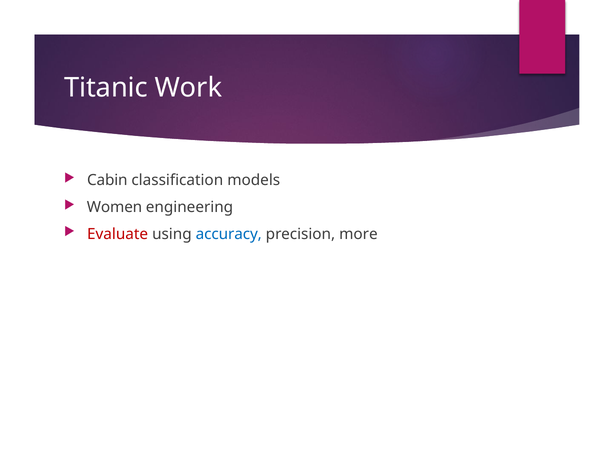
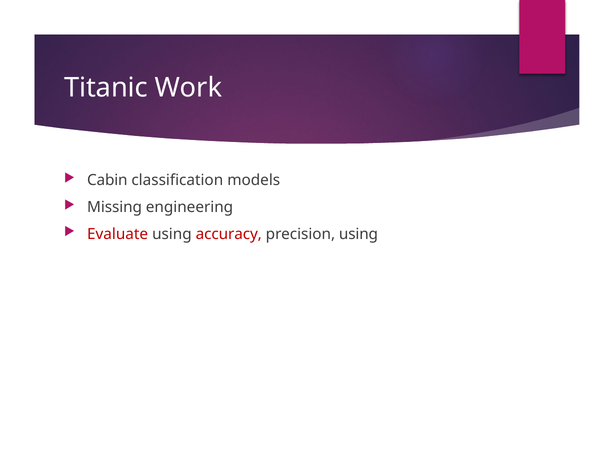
Women: Women -> Missing
accuracy colour: blue -> red
precision more: more -> using
